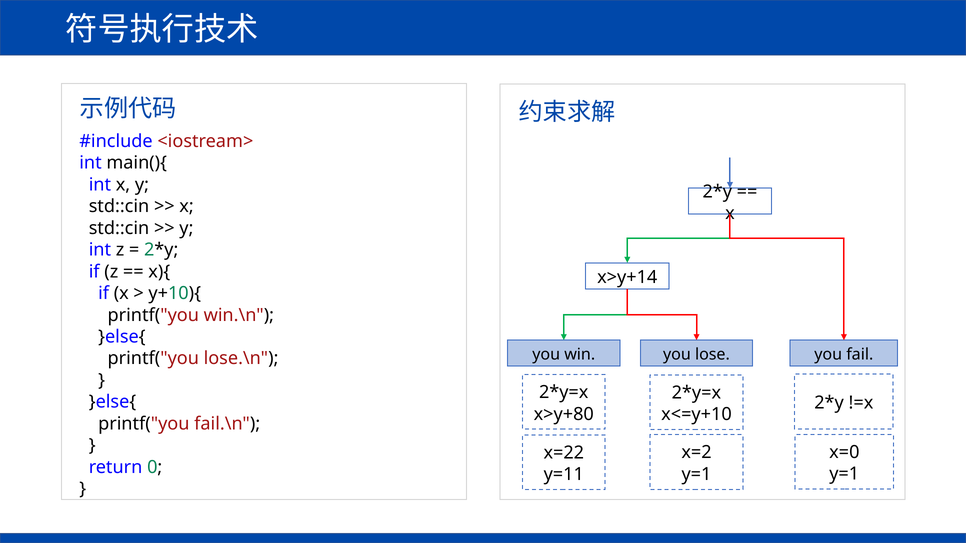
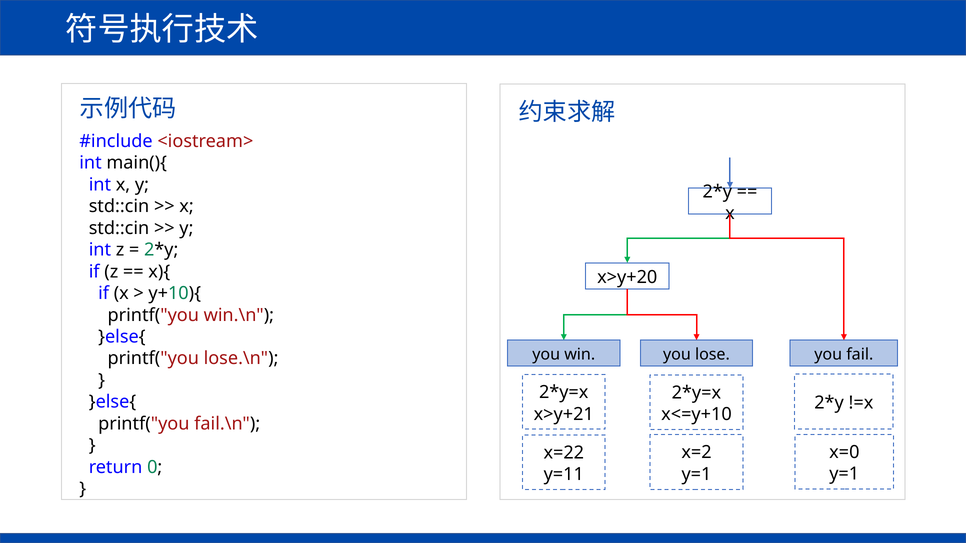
x>y+14: x>y+14 -> x>y+20
x>y+80: x>y+80 -> x>y+21
